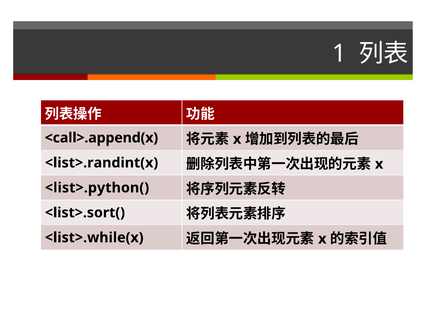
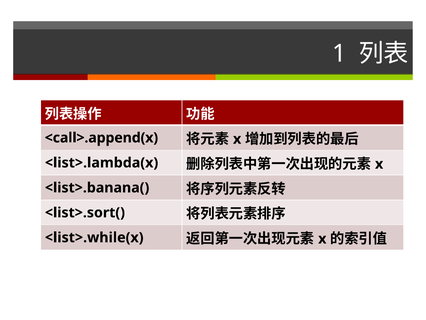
<list>.randint(x: <list>.randint(x -> <list>.lambda(x
<list>.python(: <list>.python( -> <list>.banana(
